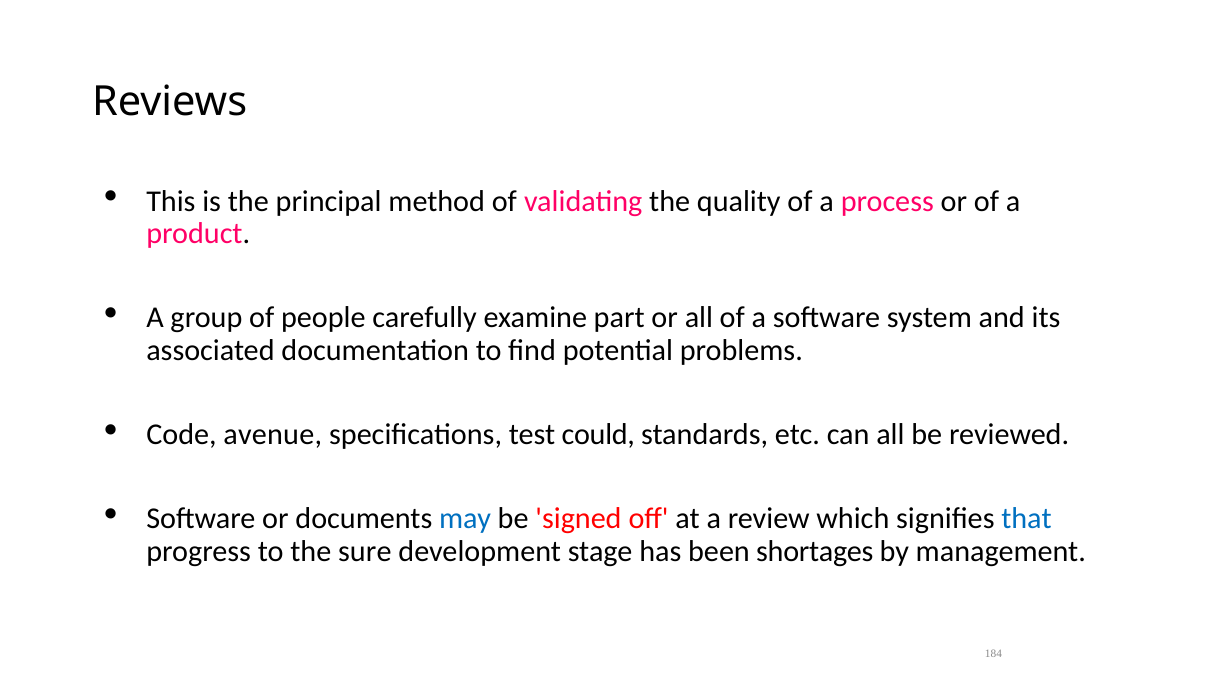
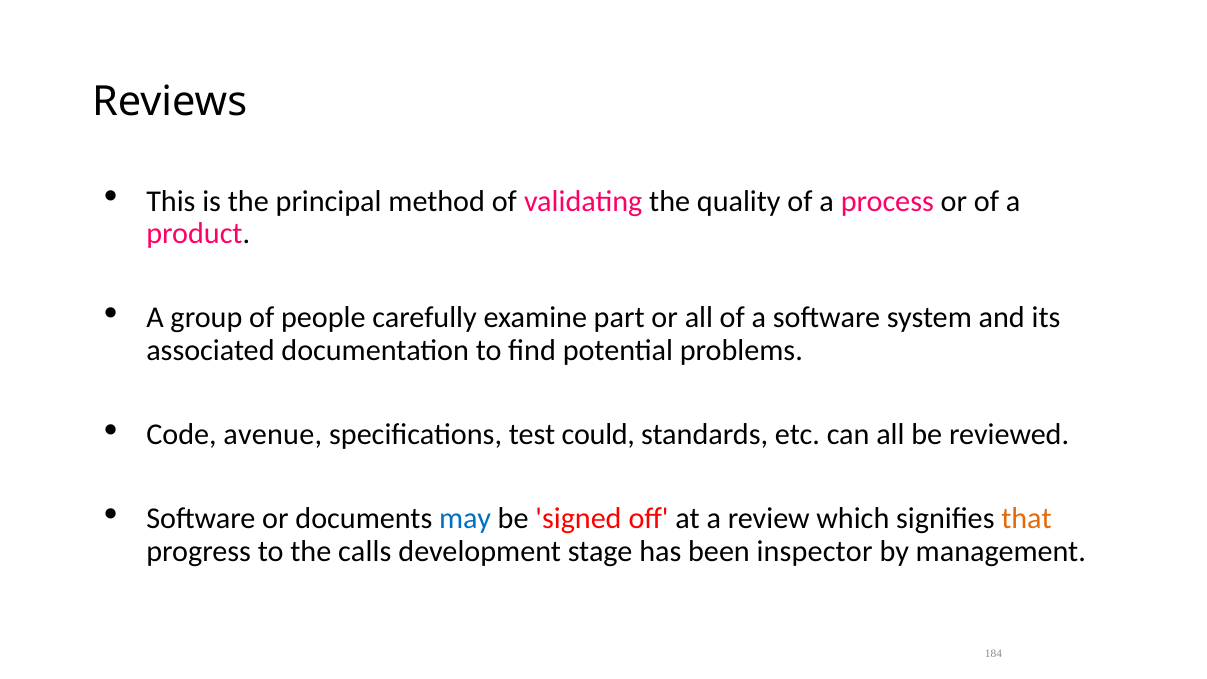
that colour: blue -> orange
sure: sure -> calls
shortages: shortages -> inspector
